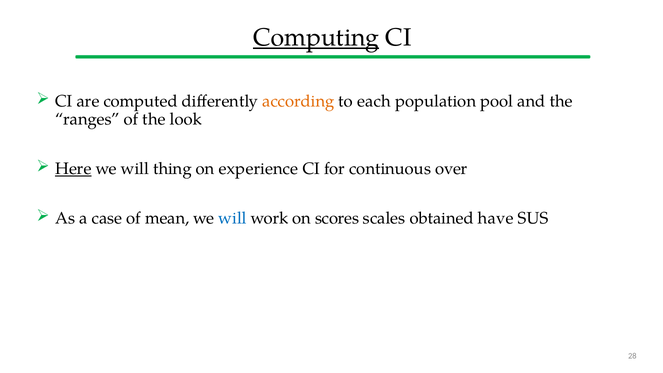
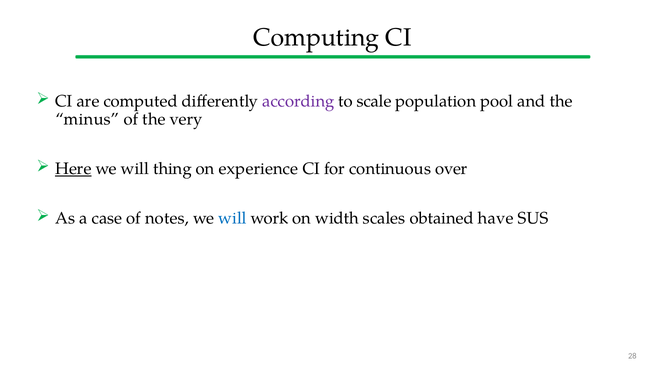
Computing underline: present -> none
according colour: orange -> purple
each: each -> scale
ranges: ranges -> minus
look: look -> very
mean: mean -> notes
scores: scores -> width
